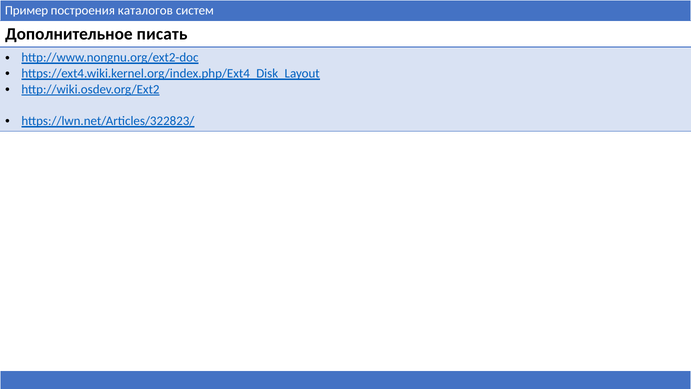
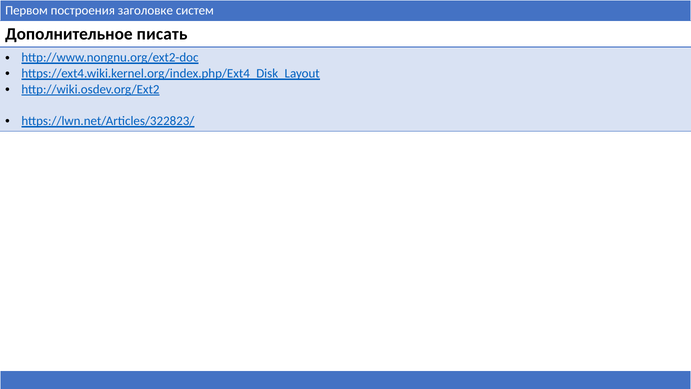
Пример: Пример -> Первом
каталогов: каталогов -> заголовке
